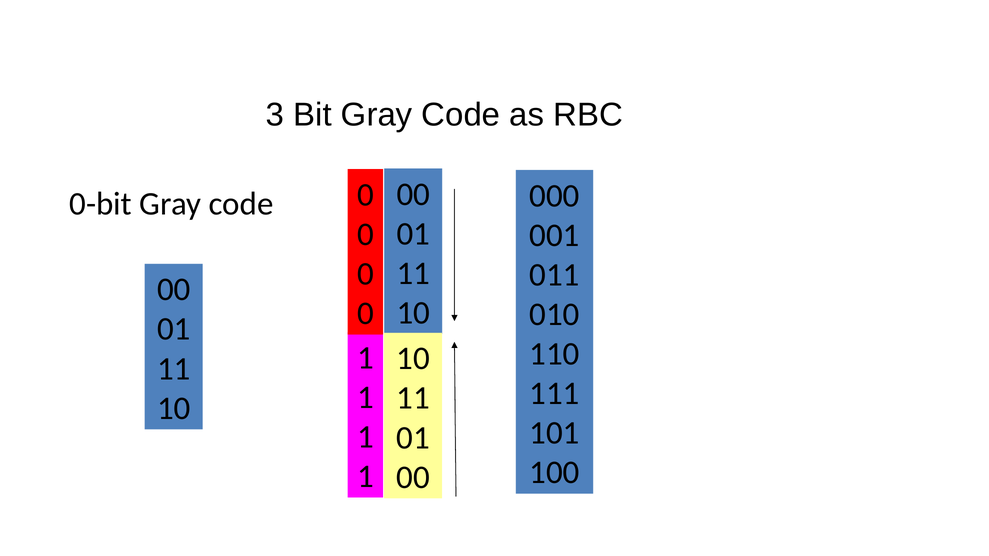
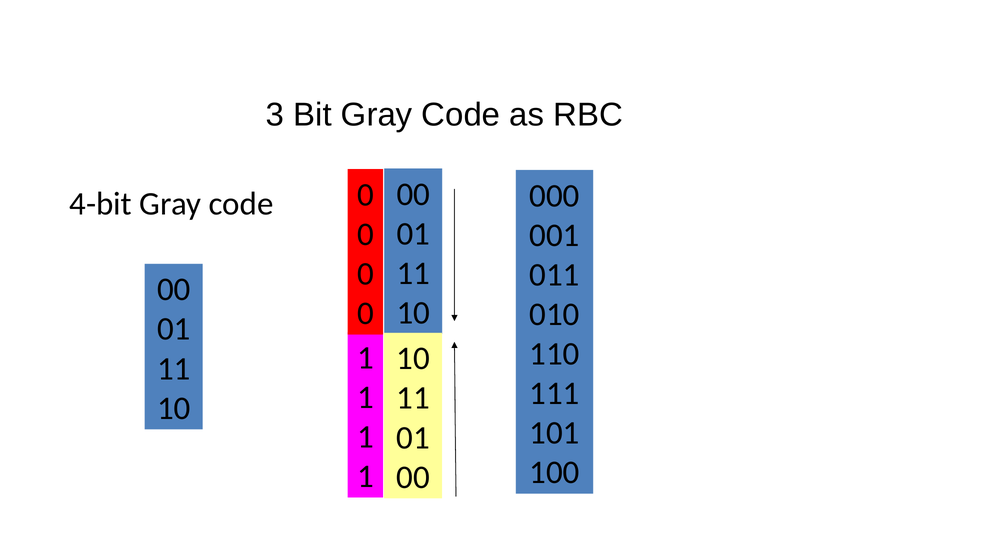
0-bit: 0-bit -> 4-bit
